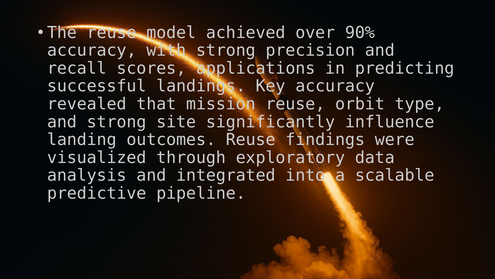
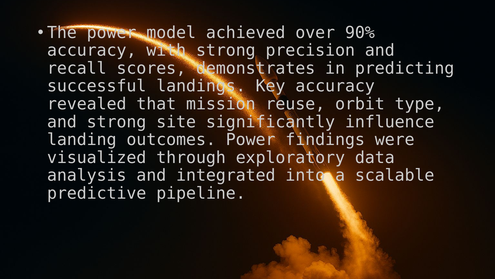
The reuse: reuse -> power
applications: applications -> demonstrates
outcomes Reuse: Reuse -> Power
